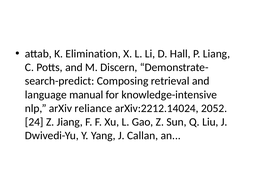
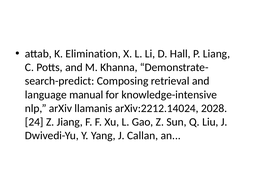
Discern: Discern -> Khanna
reliance: reliance -> llamanis
2052: 2052 -> 2028
